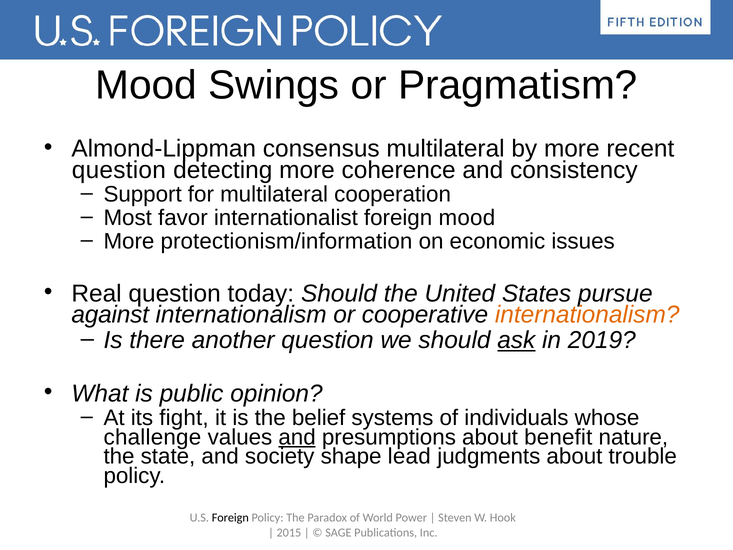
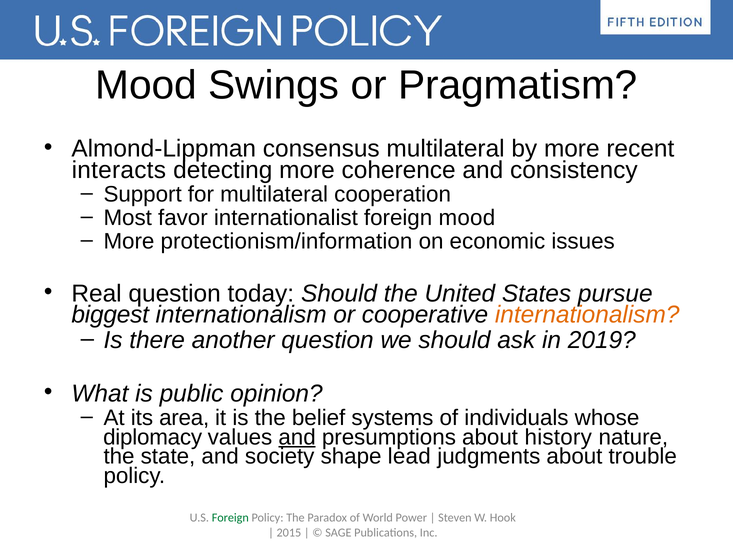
question at (119, 170): question -> interacts
against: against -> biggest
ask underline: present -> none
fight: fight -> area
challenge: challenge -> diplomacy
benefit: benefit -> history
Foreign at (230, 518) colour: black -> green
